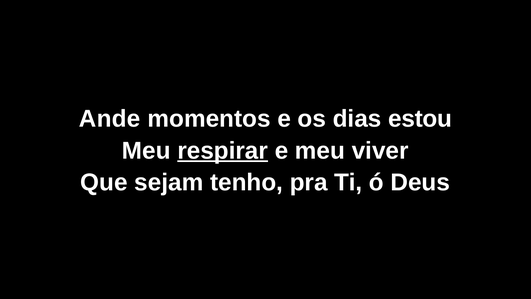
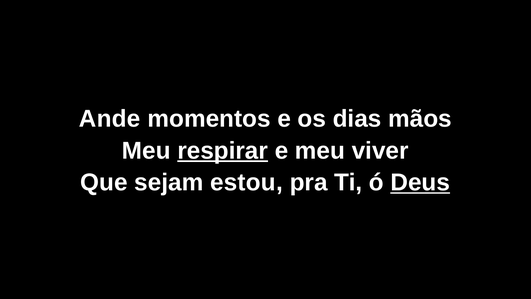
estou: estou -> mãos
tenho: tenho -> estou
Deus underline: none -> present
